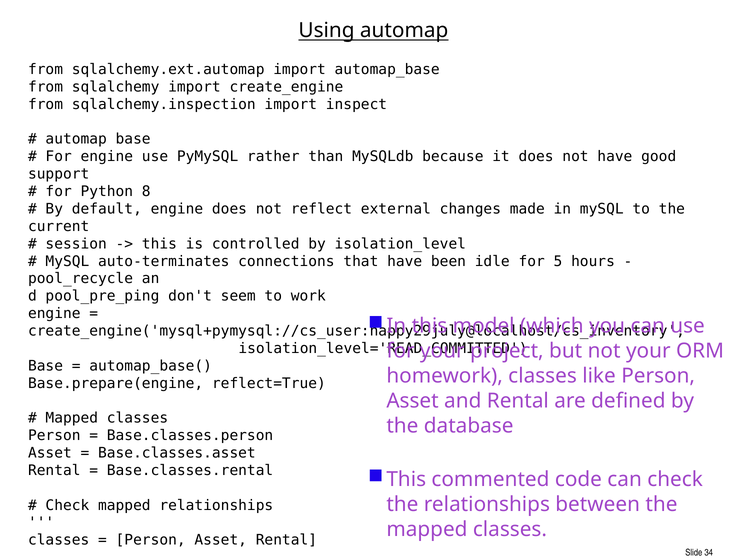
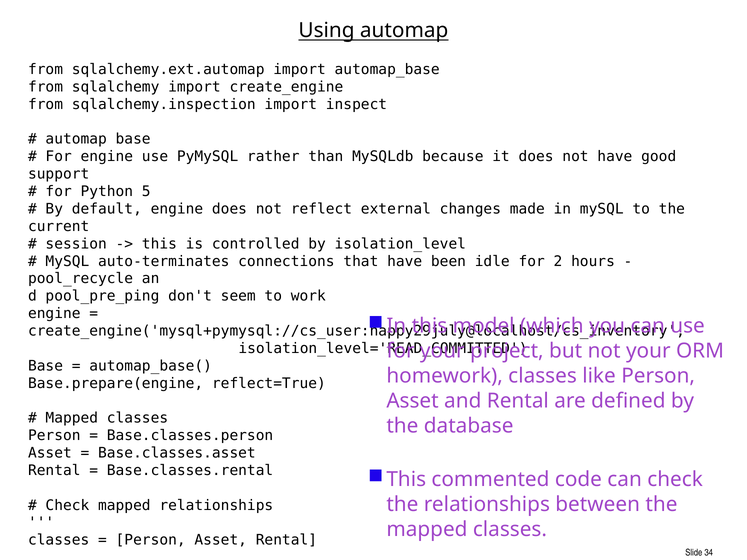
8: 8 -> 5
5: 5 -> 2
